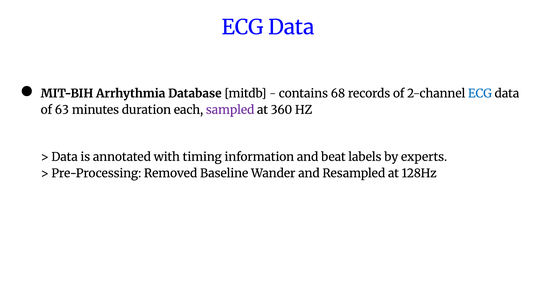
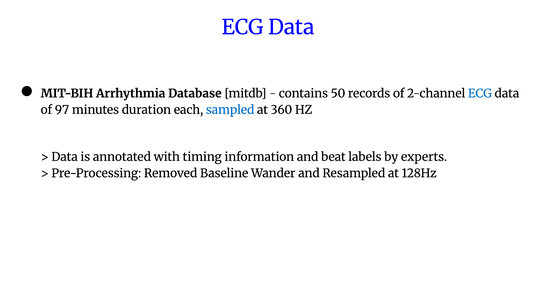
68: 68 -> 50
63: 63 -> 97
sampled colour: purple -> blue
